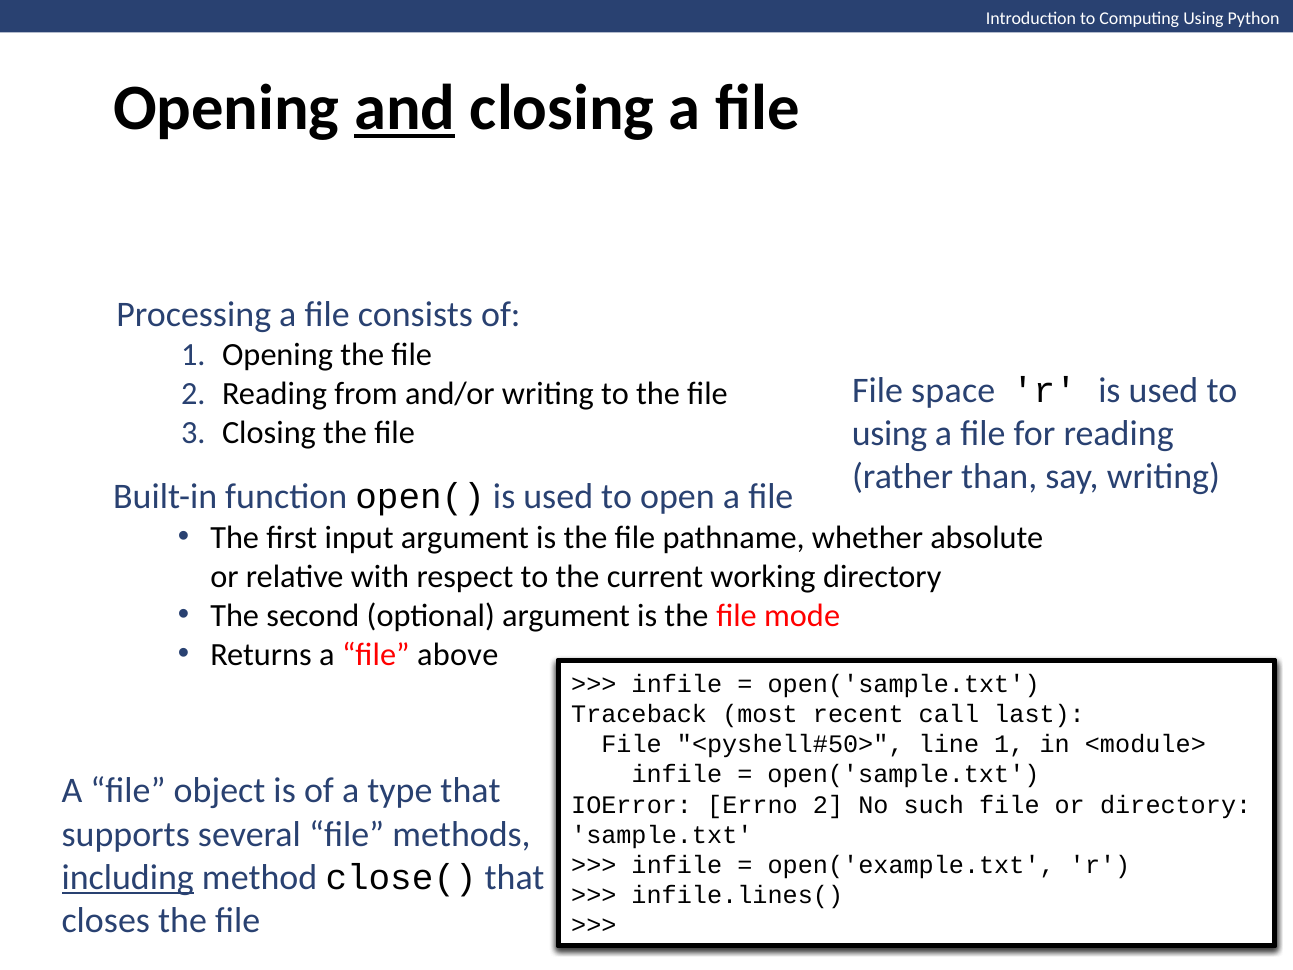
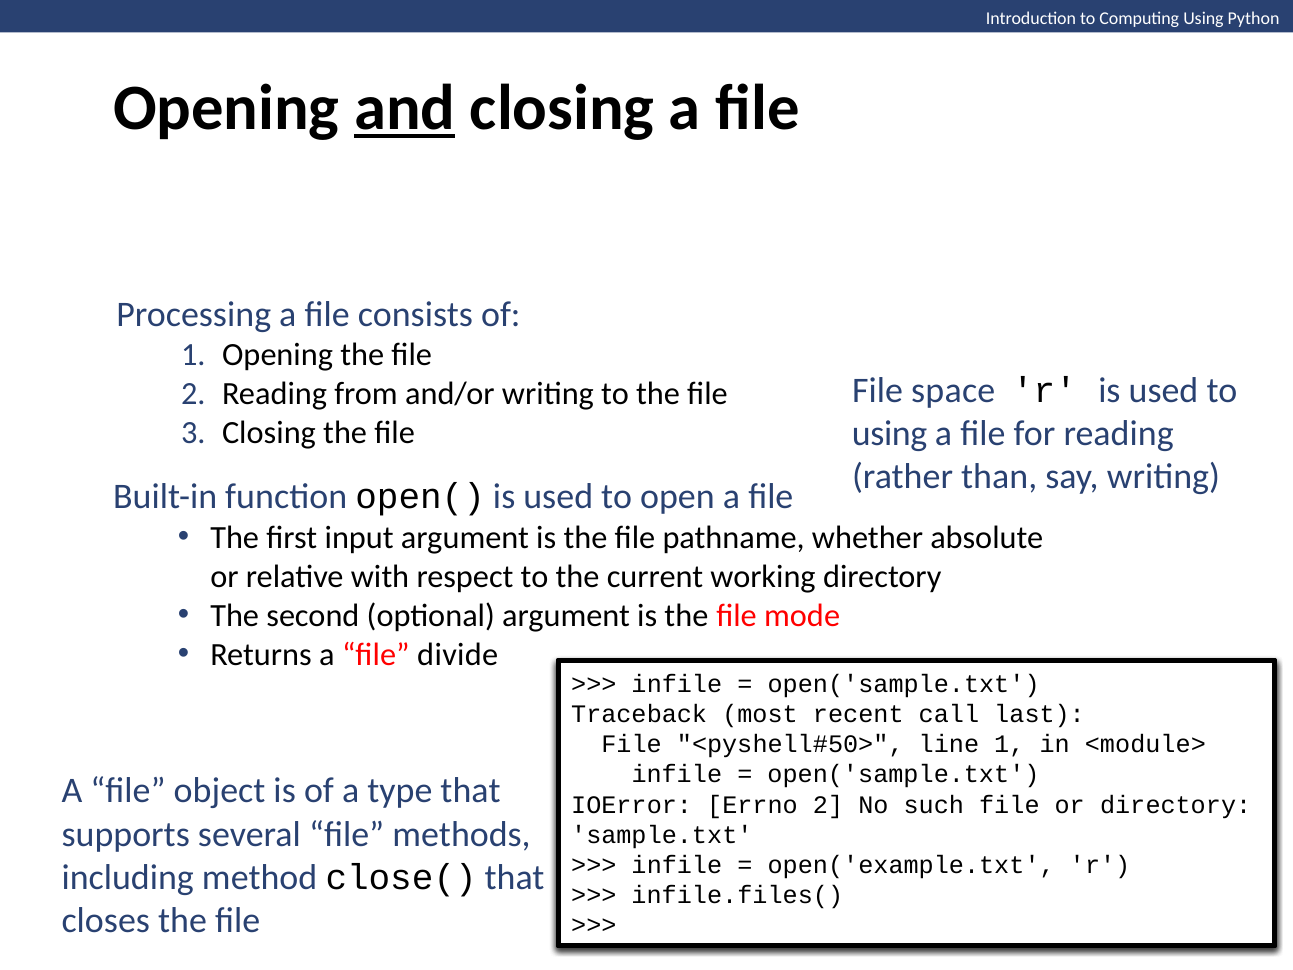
above: above -> divide
including underline: present -> none
infile.lines(: infile.lines( -> infile.files(
